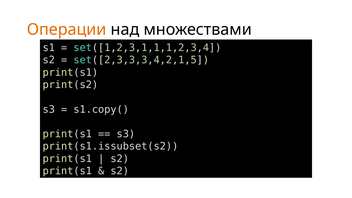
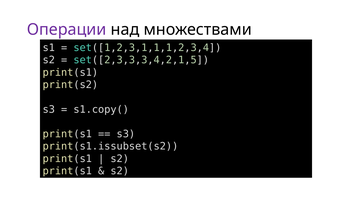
Операции colour: orange -> purple
